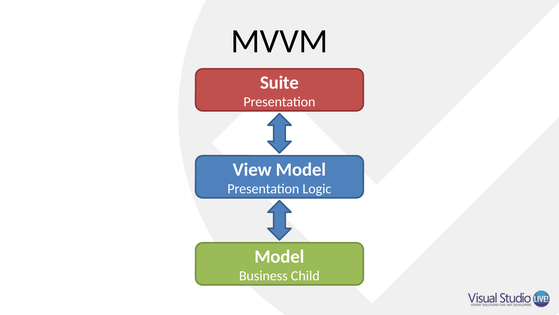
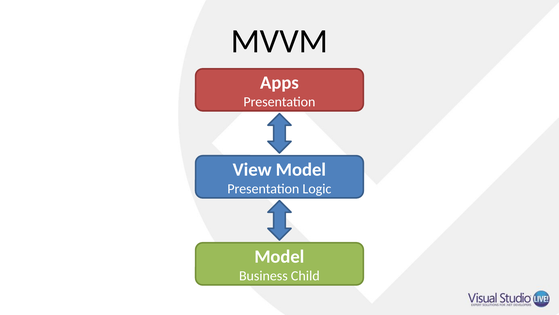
Suite: Suite -> Apps
